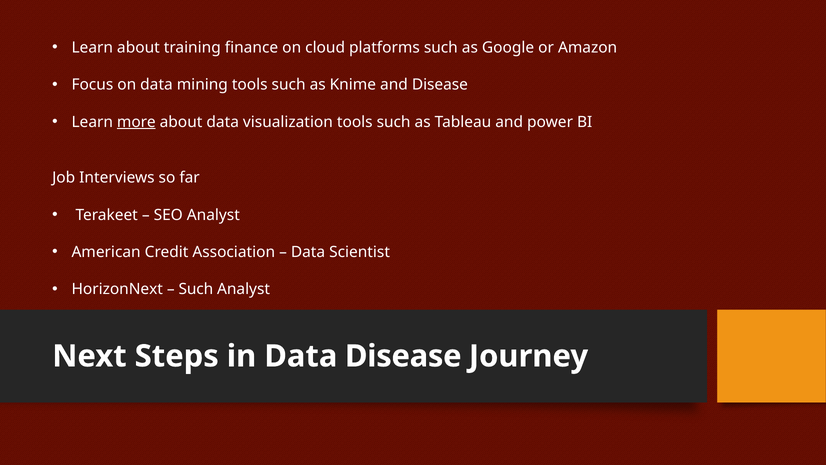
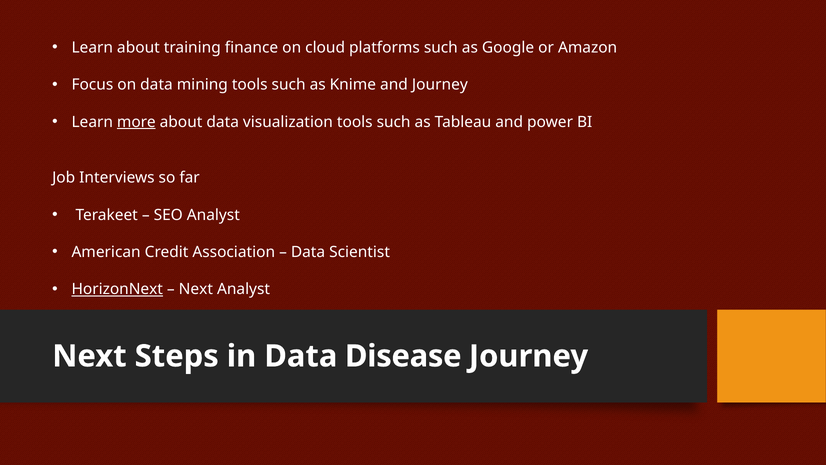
and Disease: Disease -> Journey
HorizonNext underline: none -> present
Such at (196, 289): Such -> Next
